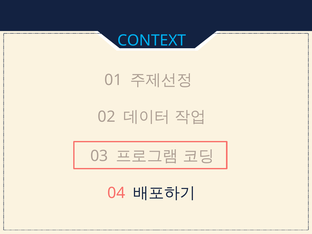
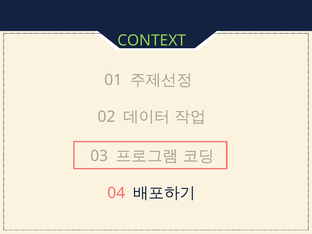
CONTEXT colour: light blue -> light green
